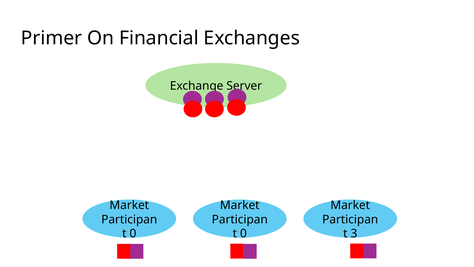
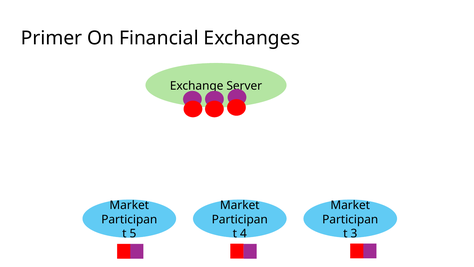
0 at (133, 233): 0 -> 5
0 at (243, 233): 0 -> 4
